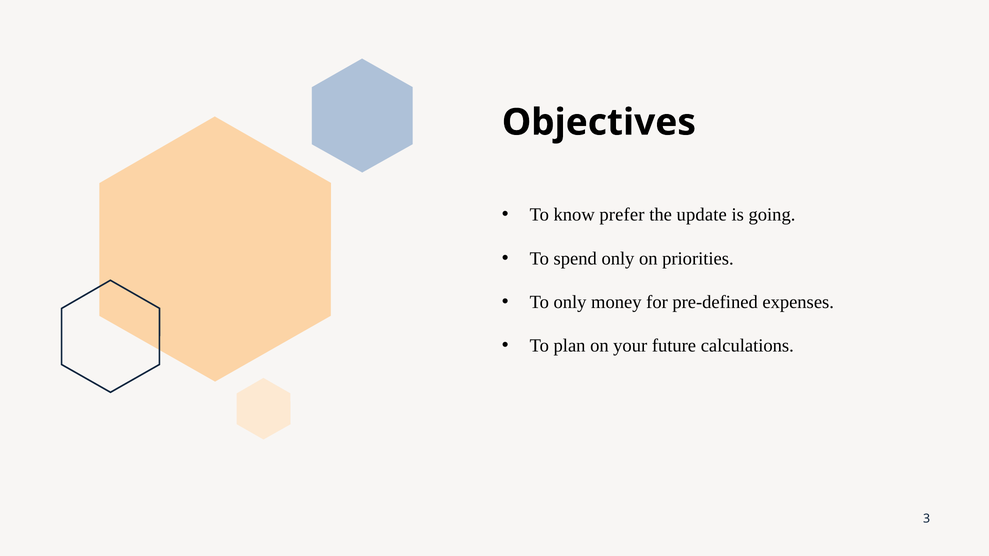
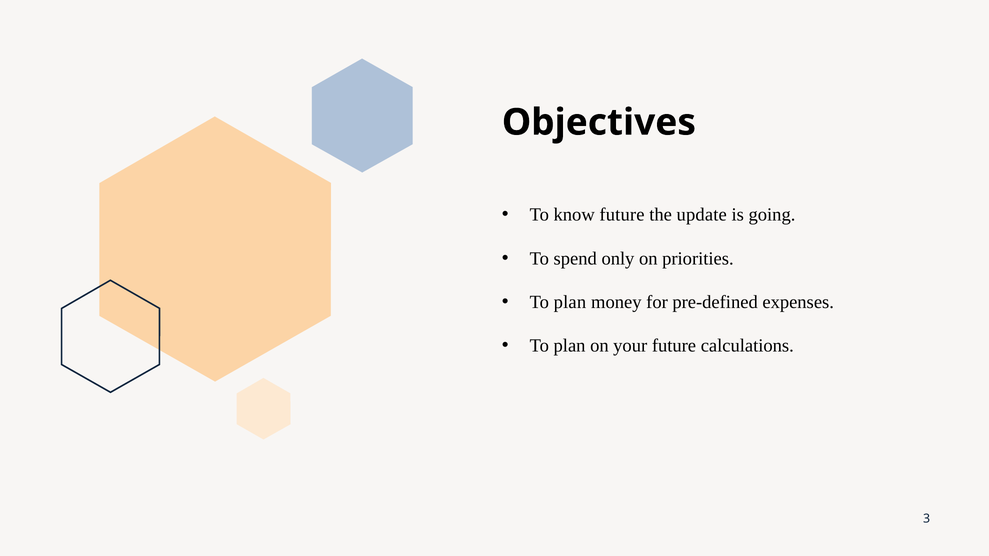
know prefer: prefer -> future
only at (570, 302): only -> plan
